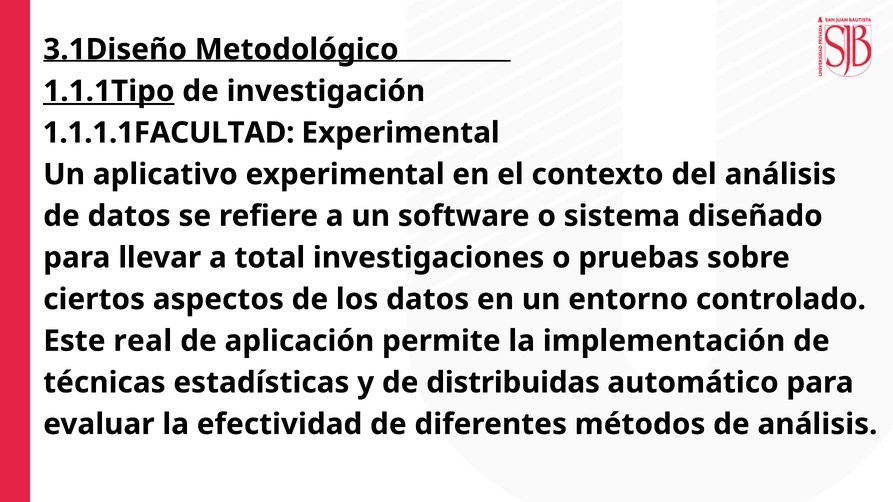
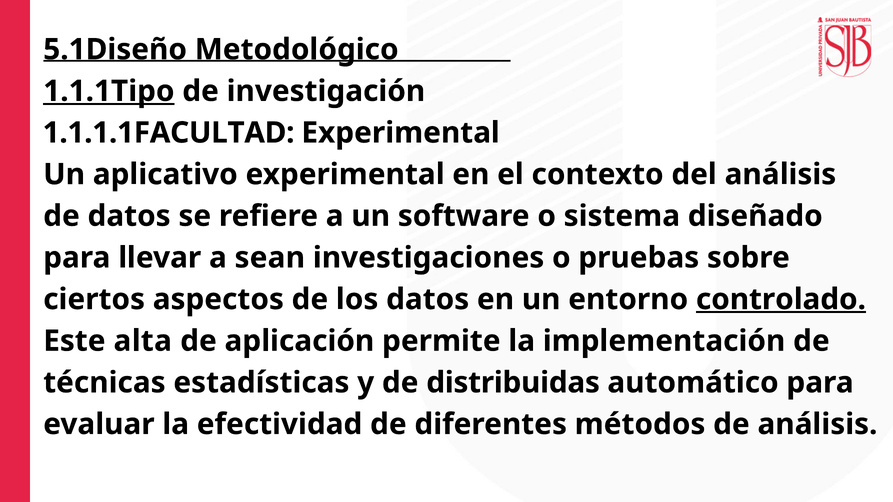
3.1Diseño: 3.1Diseño -> 5.1Diseño
total: total -> sean
controlado underline: none -> present
real: real -> alta
